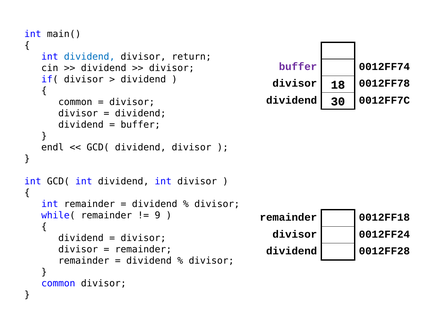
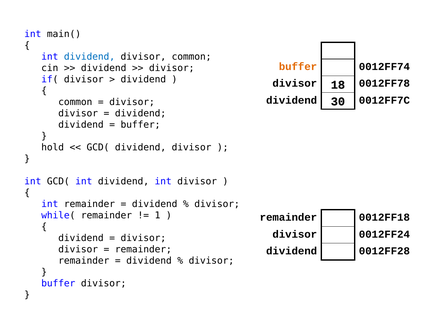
divisor return: return -> common
buffer at (298, 67) colour: purple -> orange
endl: endl -> hold
9: 9 -> 1
common at (58, 283): common -> buffer
